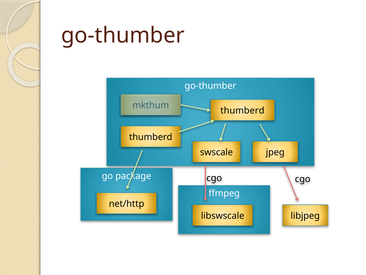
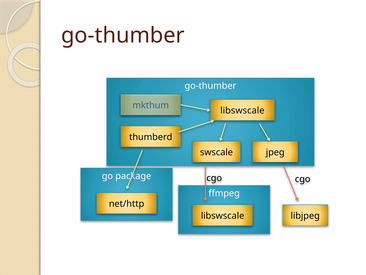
thumberd at (242, 110): thumberd -> libswscale
